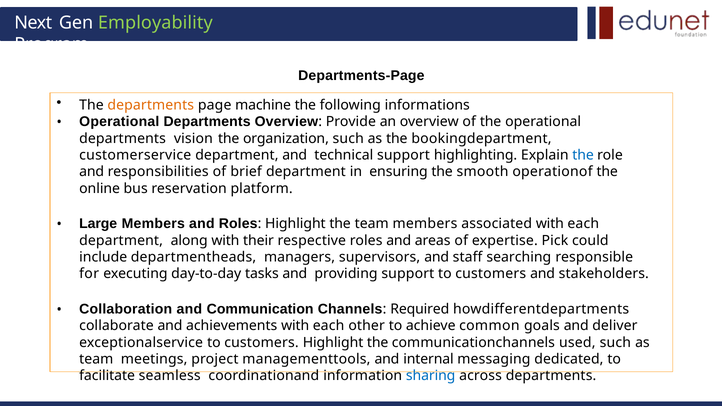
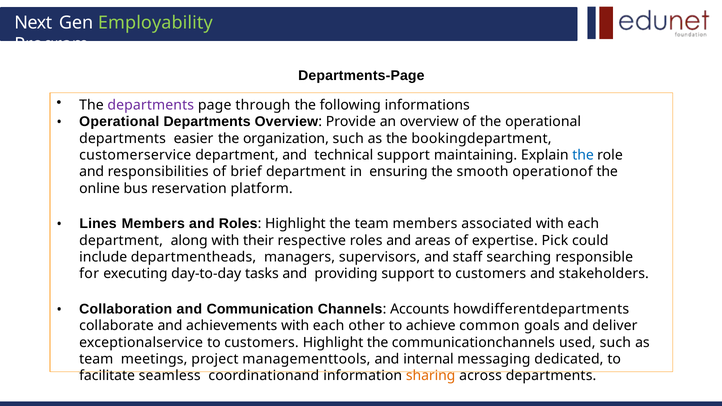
departments at (151, 105) colour: orange -> purple
machine: machine -> through
vision: vision -> easier
highlighting: highlighting -> maintaining
Large: Large -> Lines
Required: Required -> Accounts
sharing colour: blue -> orange
